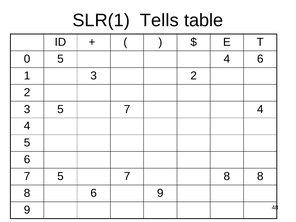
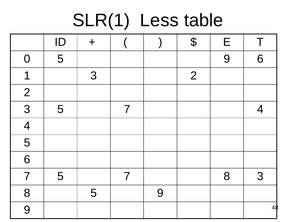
Tells: Tells -> Less
0 5 4: 4 -> 9
7 8 8: 8 -> 3
8 6: 6 -> 5
